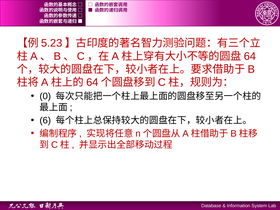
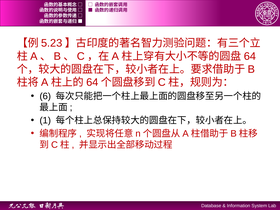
0: 0 -> 6
6: 6 -> 1
